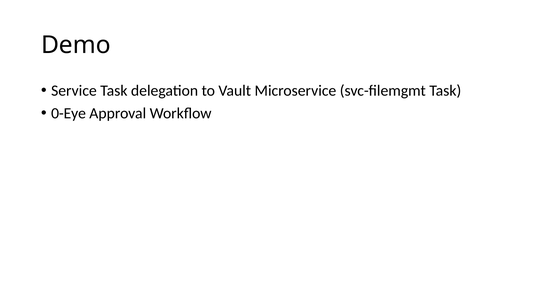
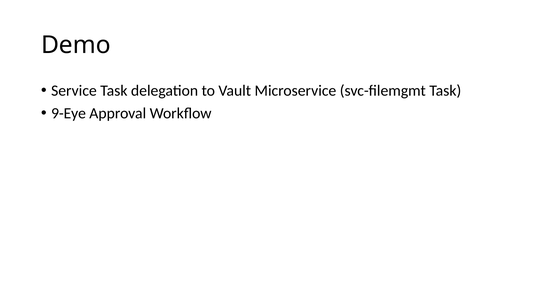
0-Eye: 0-Eye -> 9-Eye
